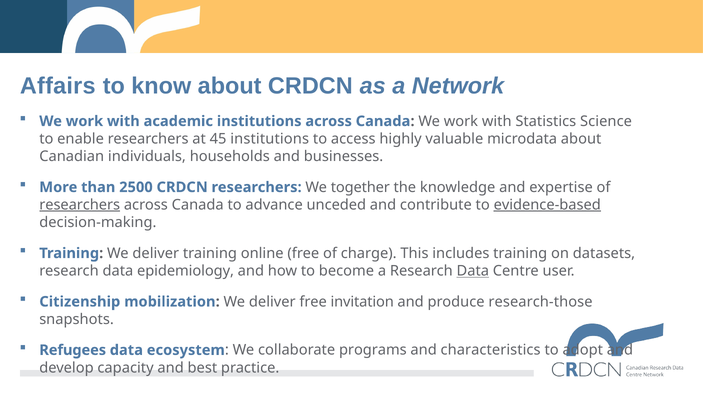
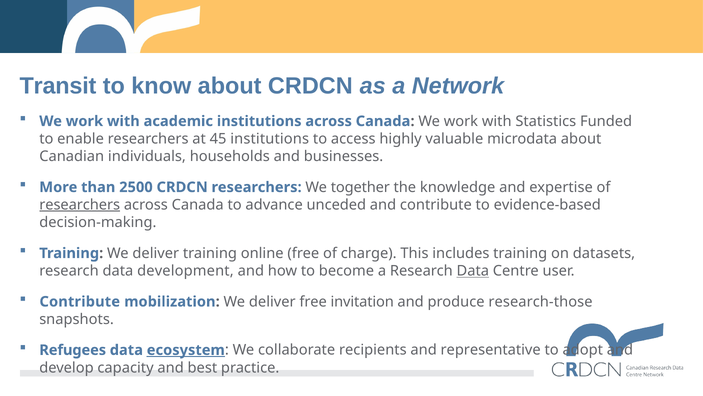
Affairs: Affairs -> Transit
Science: Science -> Funded
evidence-based underline: present -> none
epidemiology: epidemiology -> development
Citizenship at (80, 301): Citizenship -> Contribute
ecosystem underline: none -> present
programs: programs -> recipients
characteristics: characteristics -> representative
